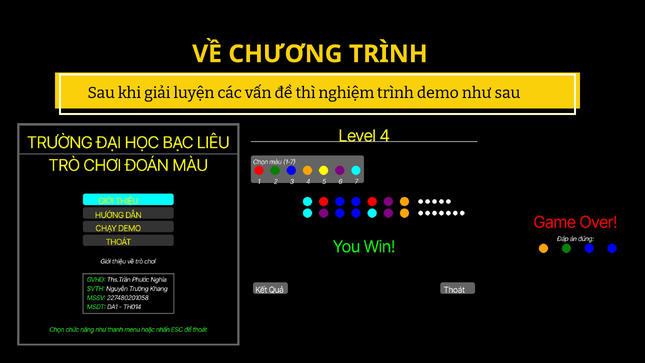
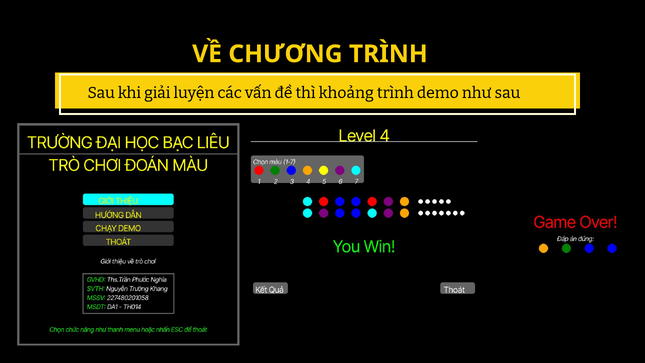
nghiệm: nghiệm -> khoảng
